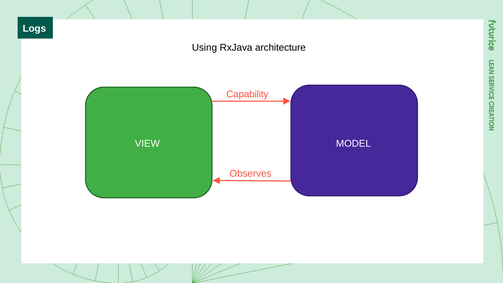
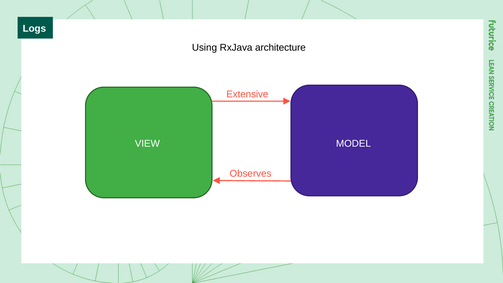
Capability: Capability -> Extensive
